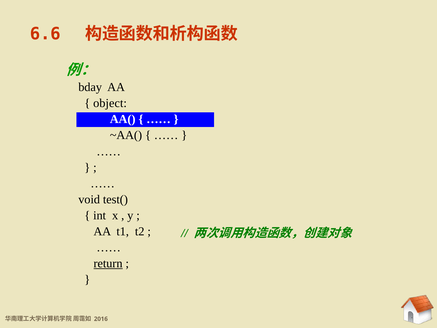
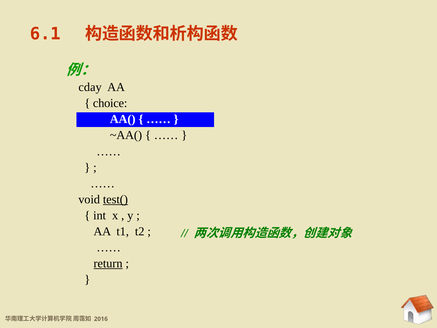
6.6: 6.6 -> 6.1
bday: bday -> cday
object: object -> choice
test( underline: none -> present
